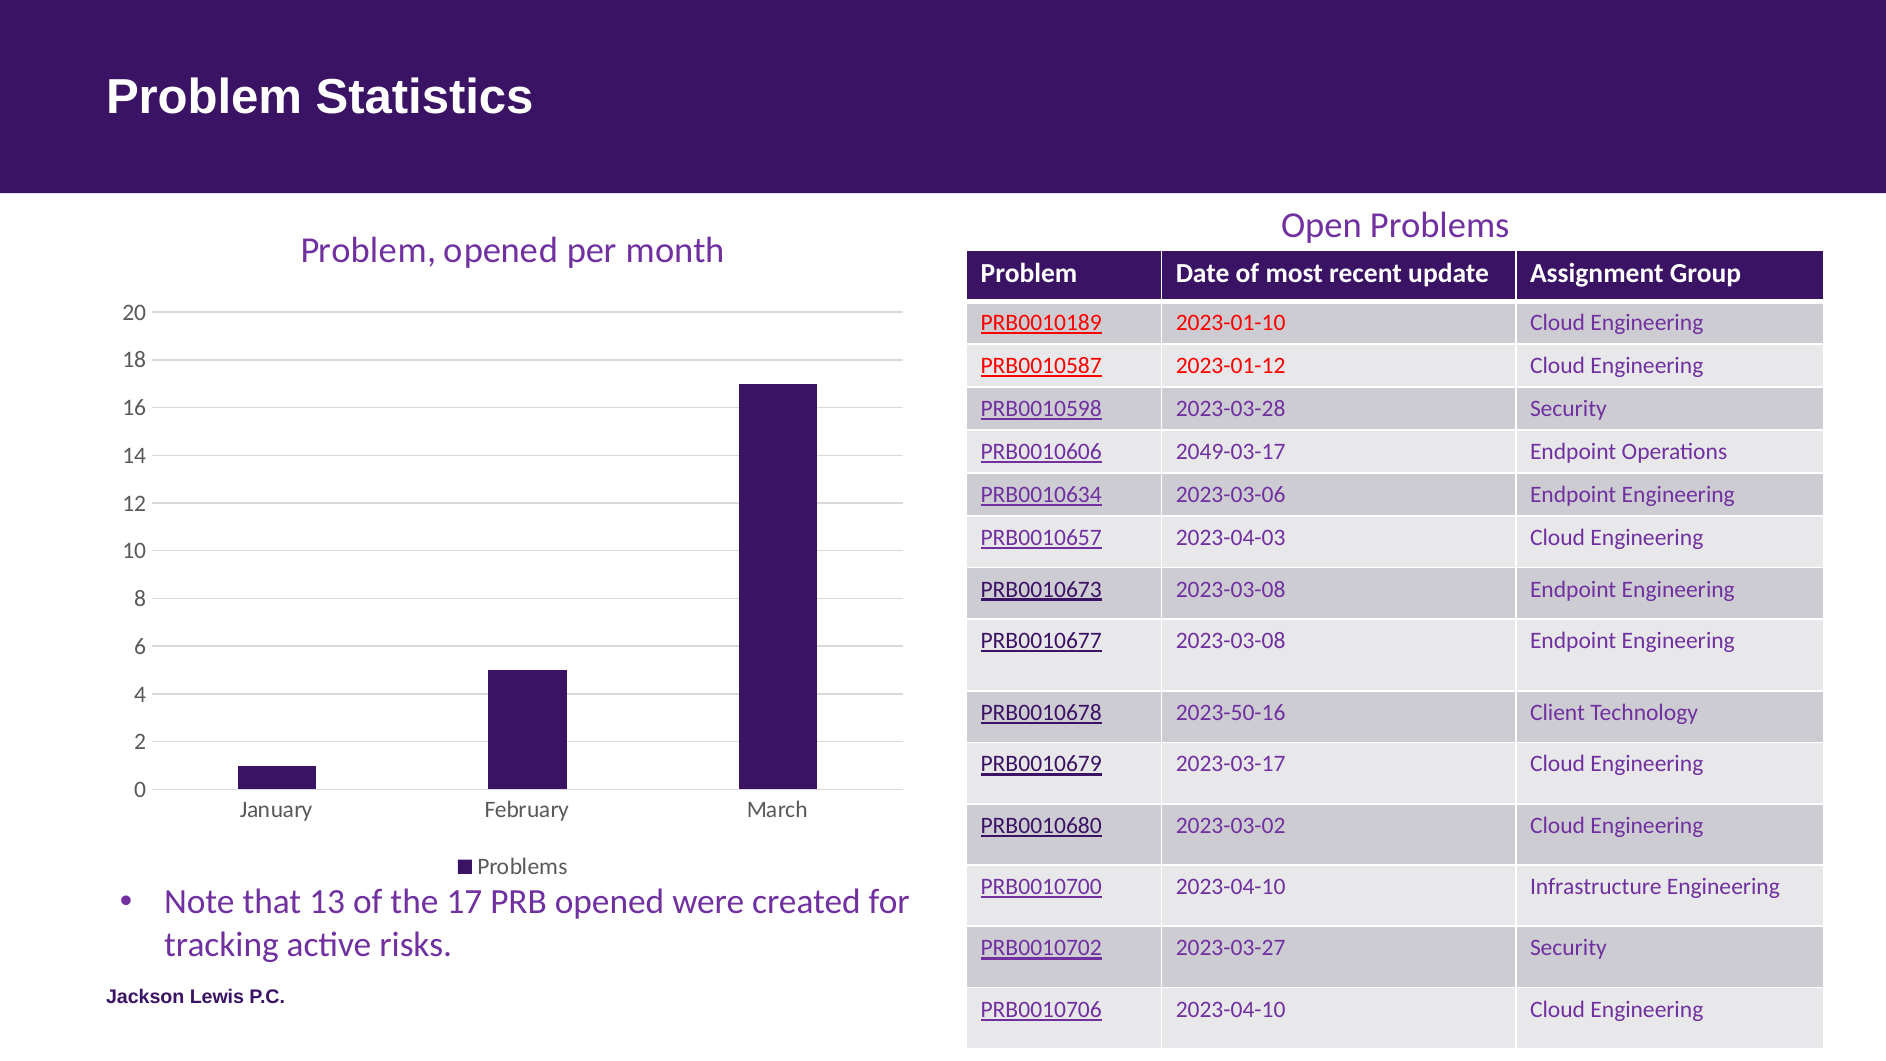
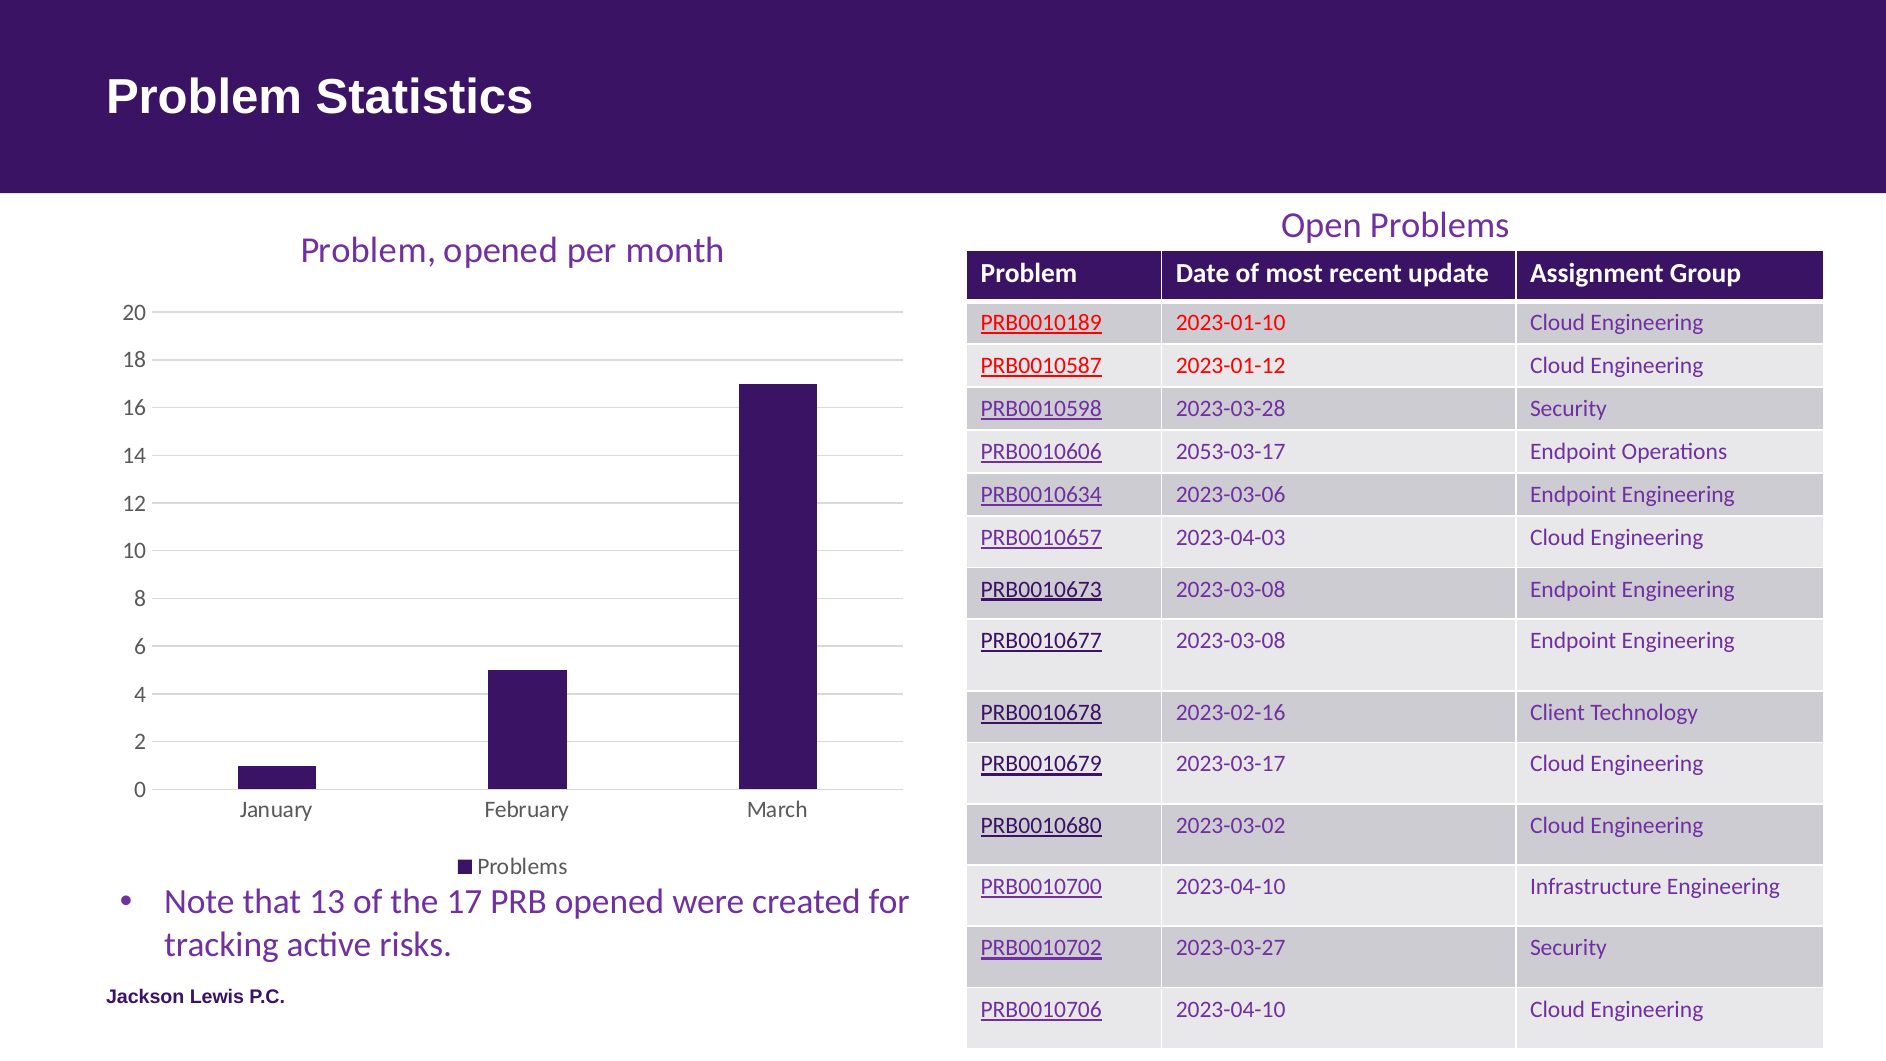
2049-03-17: 2049-03-17 -> 2053-03-17
2023-50-16: 2023-50-16 -> 2023-02-16
